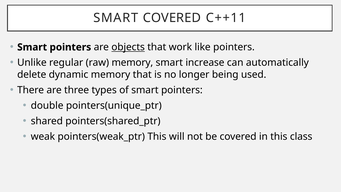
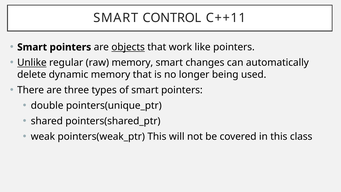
SMART COVERED: COVERED -> CONTROL
Unlike underline: none -> present
increase: increase -> changes
